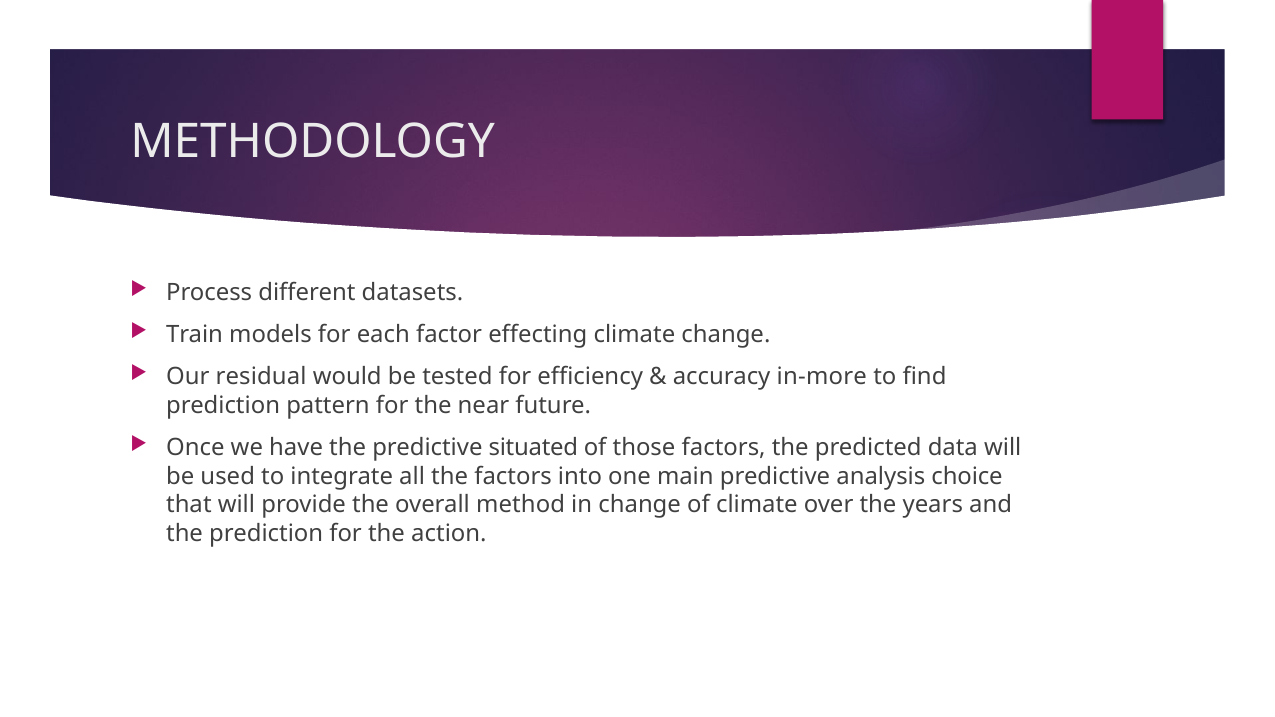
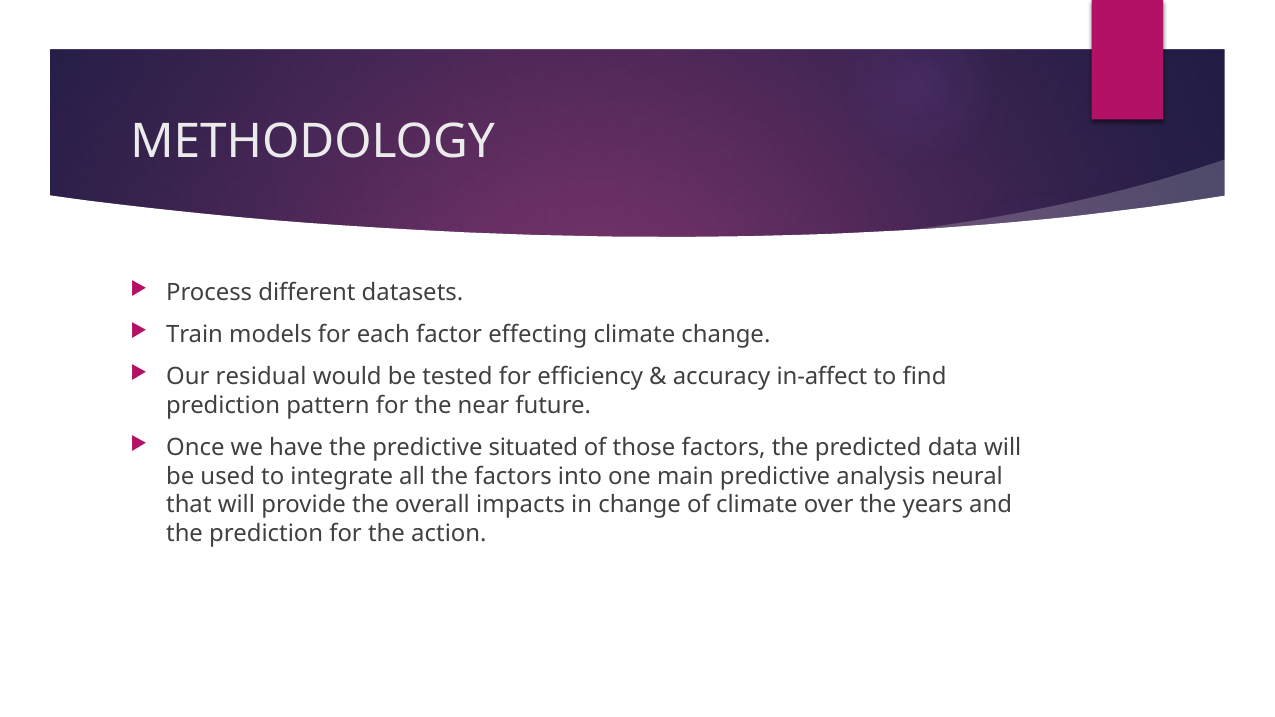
in-more: in-more -> in-affect
choice: choice -> neural
method: method -> impacts
